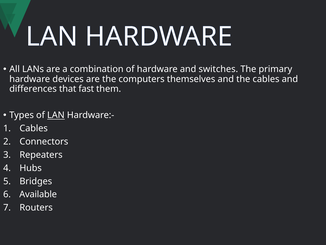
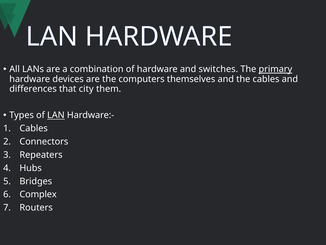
primary underline: none -> present
fast: fast -> city
Available: Available -> Complex
